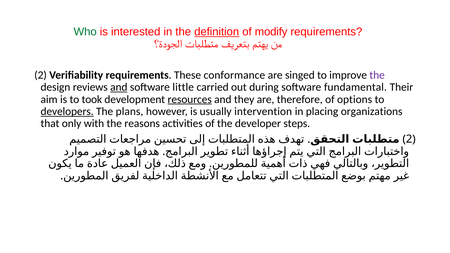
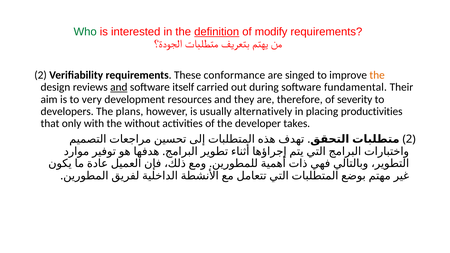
the at (377, 75) colour: purple -> orange
little: little -> itself
took: took -> very
resources underline: present -> none
options: options -> severity
developers underline: present -> none
intervention: intervention -> alternatively
organizations: organizations -> productivities
reasons: reasons -> without
steps: steps -> takes
